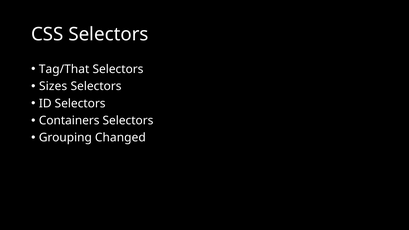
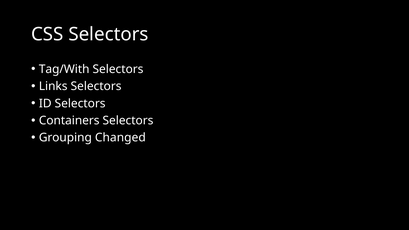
Tag/That: Tag/That -> Tag/With
Sizes: Sizes -> Links
